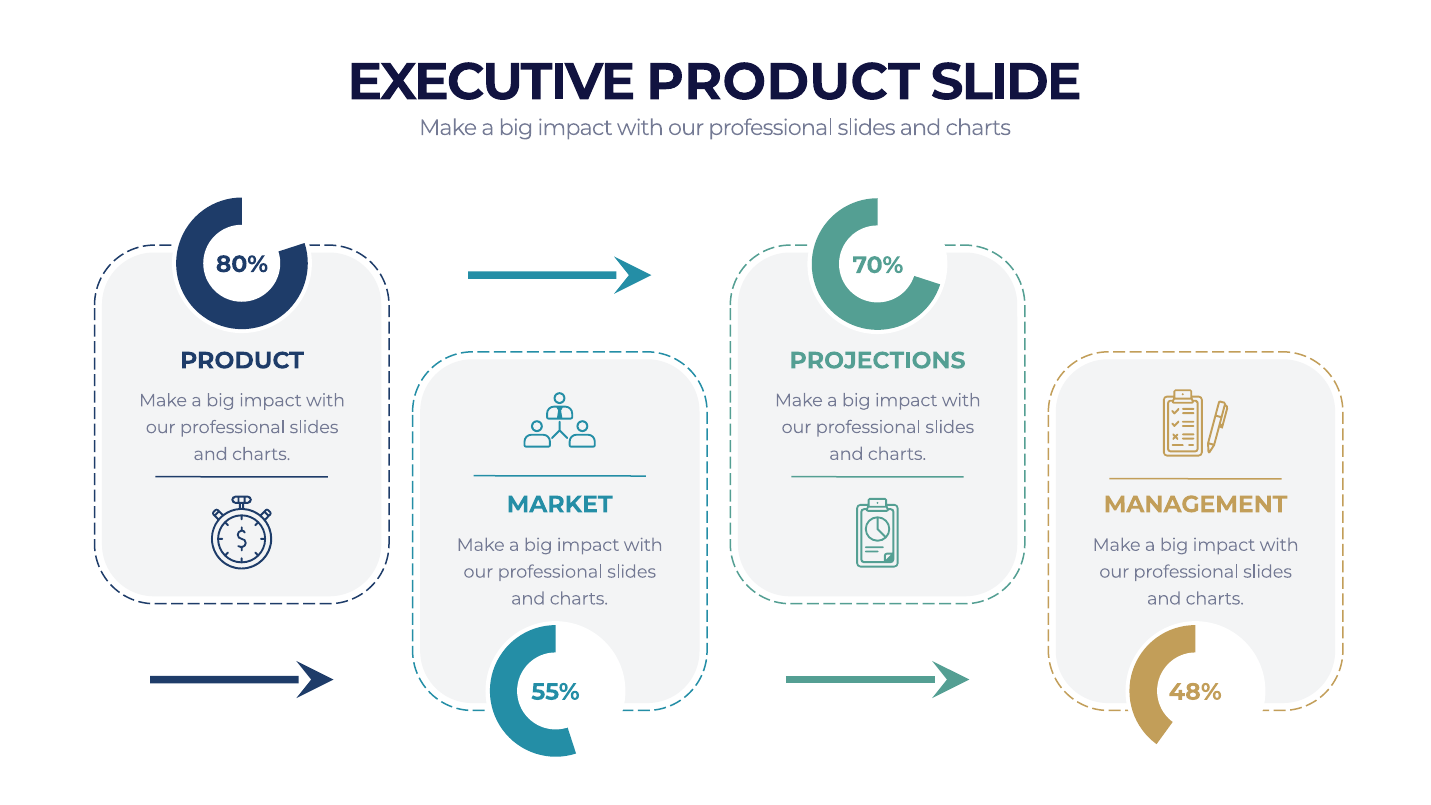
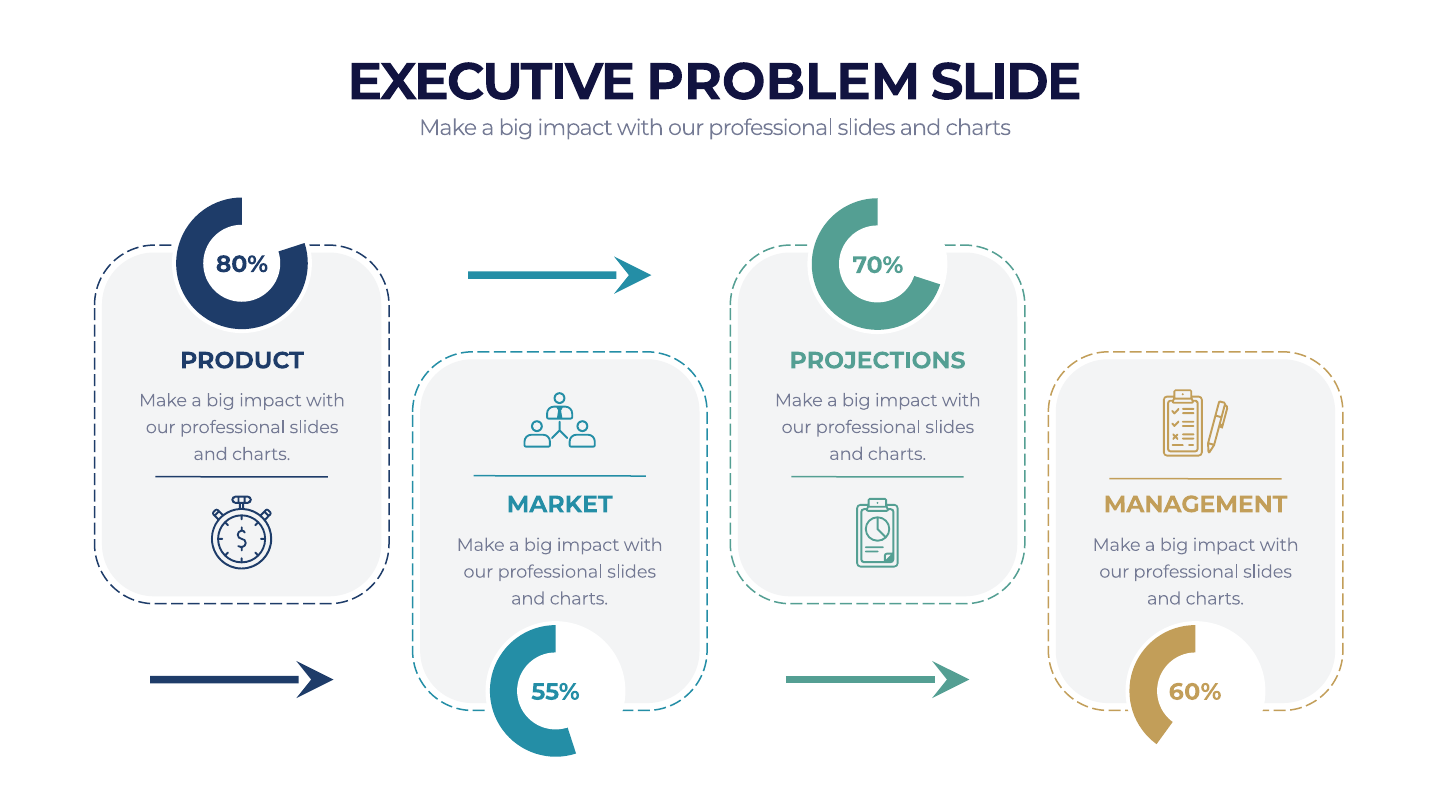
EXECUTIVE PRODUCT: PRODUCT -> PROBLEM
48%: 48% -> 60%
